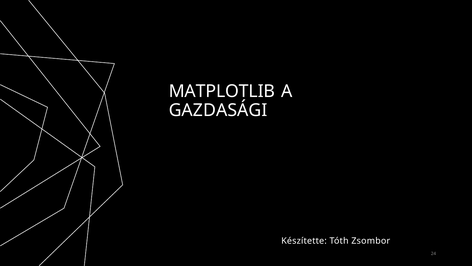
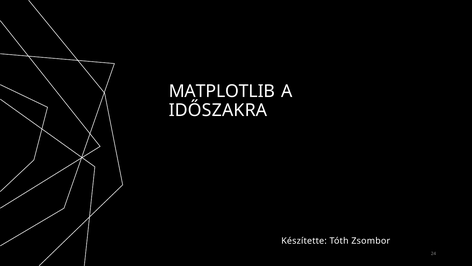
GAZDASÁGI: GAZDASÁGI -> IDŐSZAKRA
